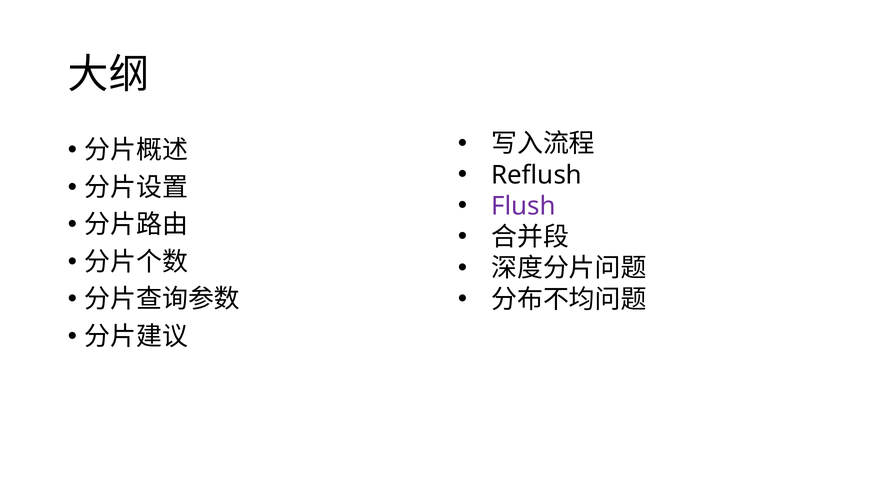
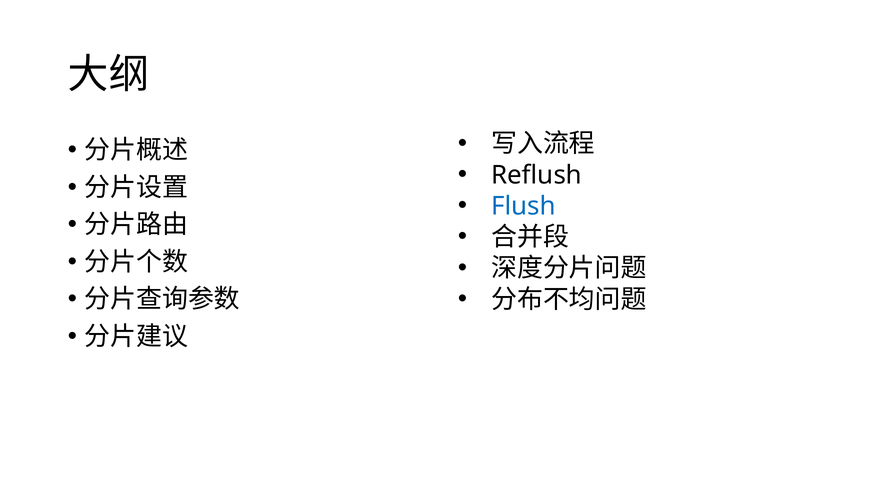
Flush colour: purple -> blue
